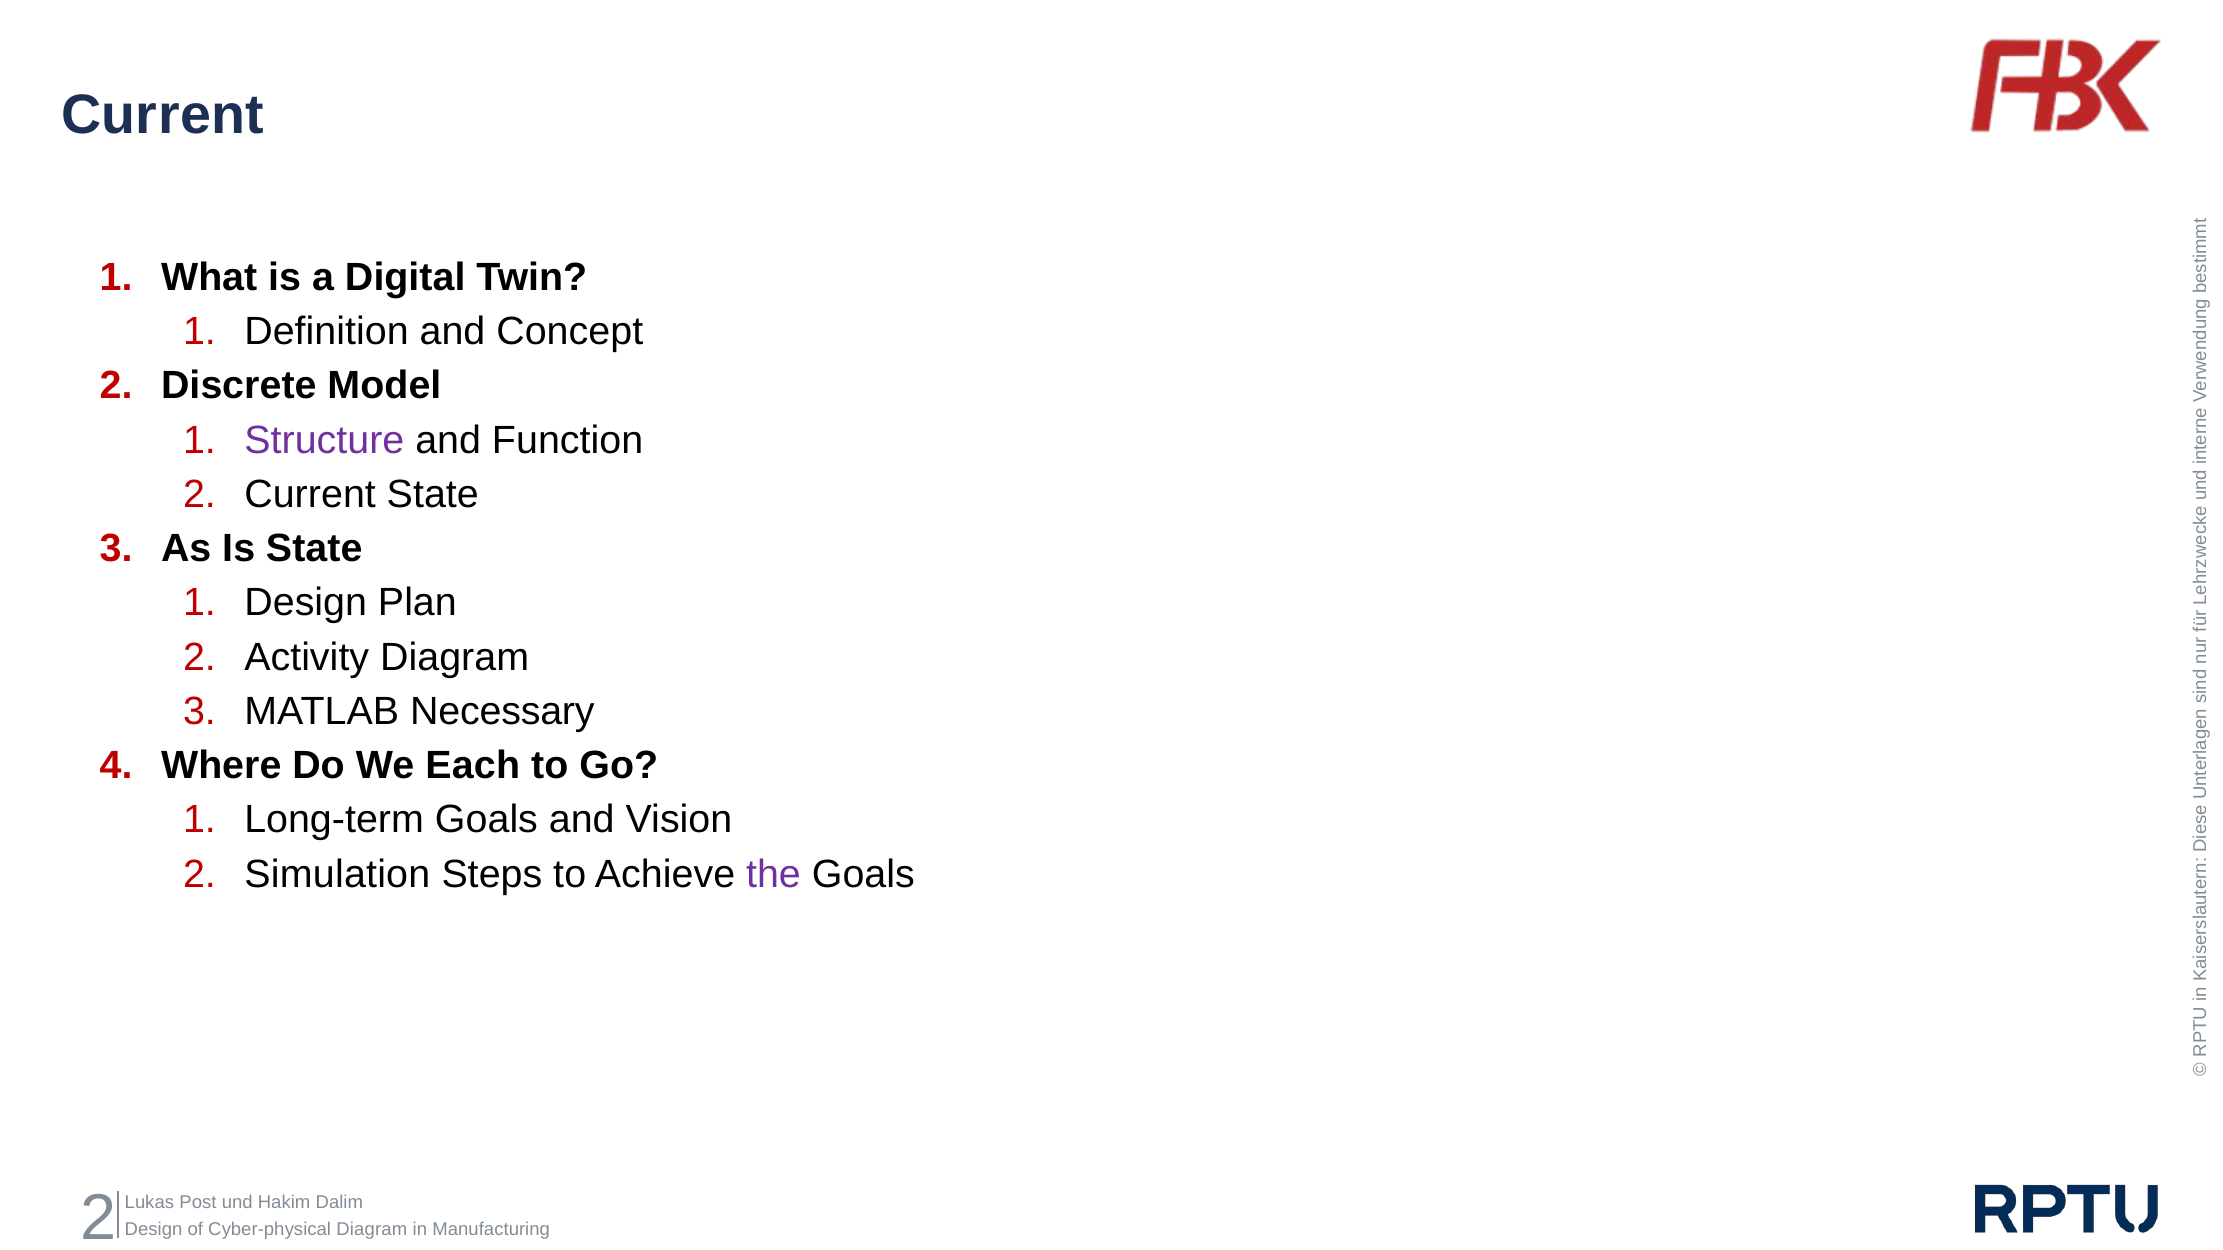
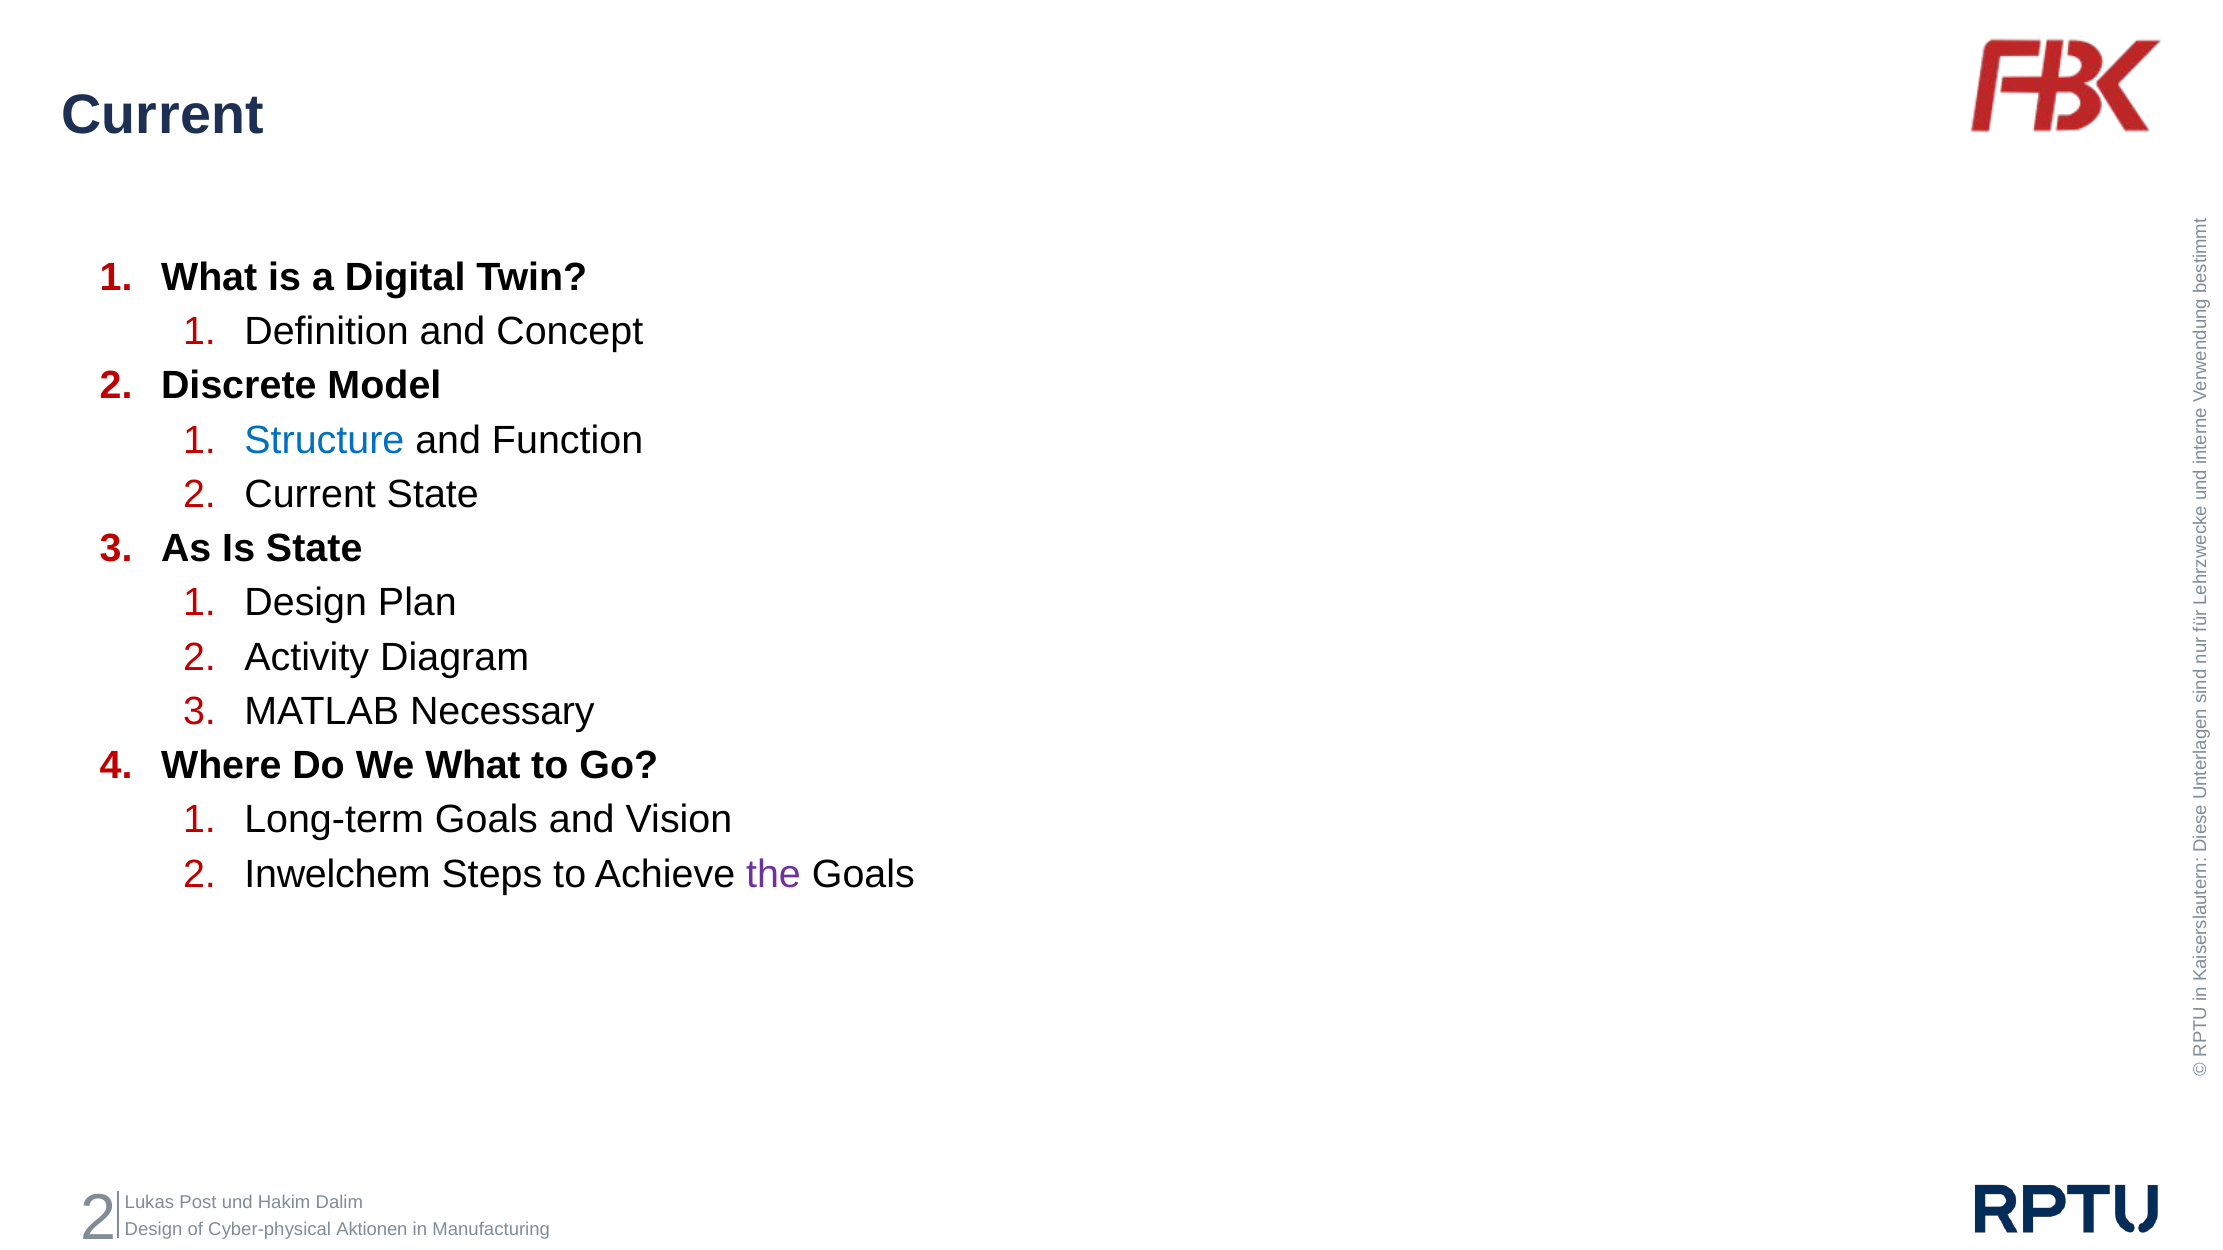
Structure colour: purple -> blue
We Each: Each -> What
Simulation: Simulation -> Inwelchem
Cyber-physical Diagram: Diagram -> Aktionen
